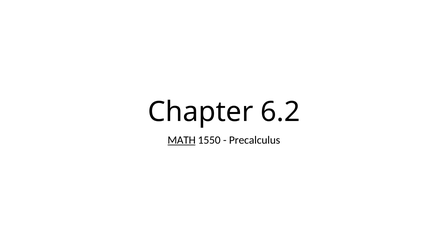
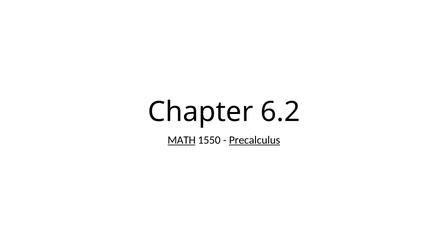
Precalculus underline: none -> present
